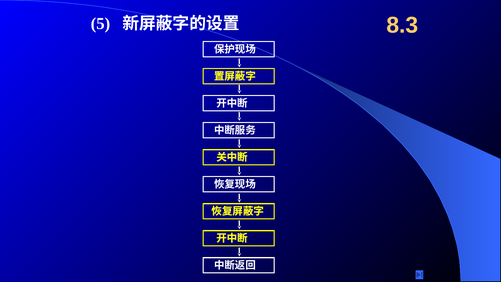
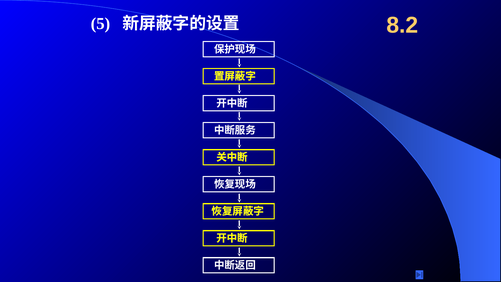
8.3: 8.3 -> 8.2
